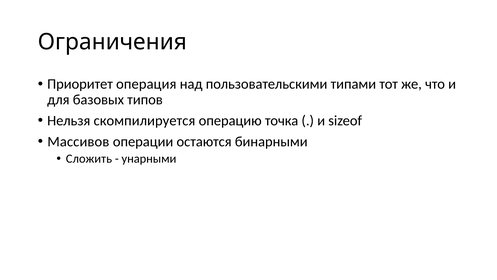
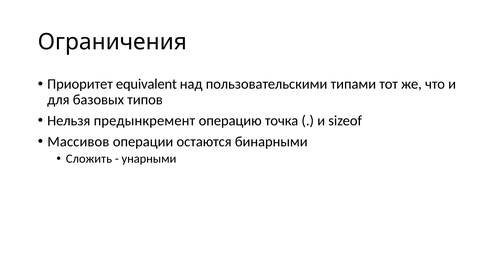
операция: операция -> equivalent
скомпилируется: скомпилируется -> предынкремент
